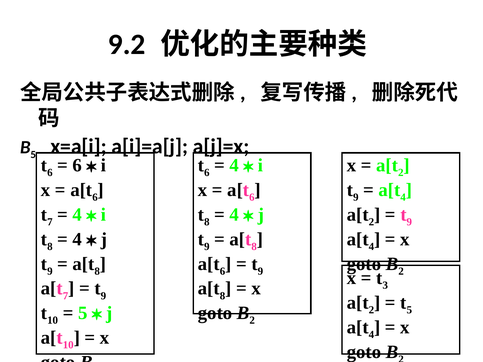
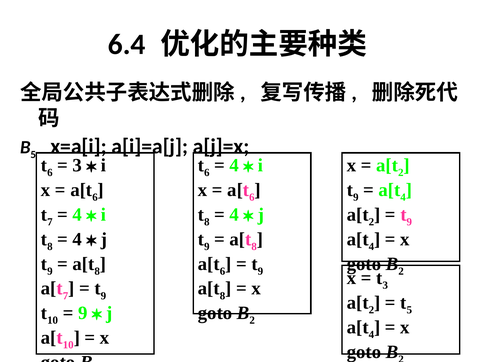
9.2: 9.2 -> 6.4
6 at (77, 166): 6 -> 3
5 at (83, 313): 5 -> 9
